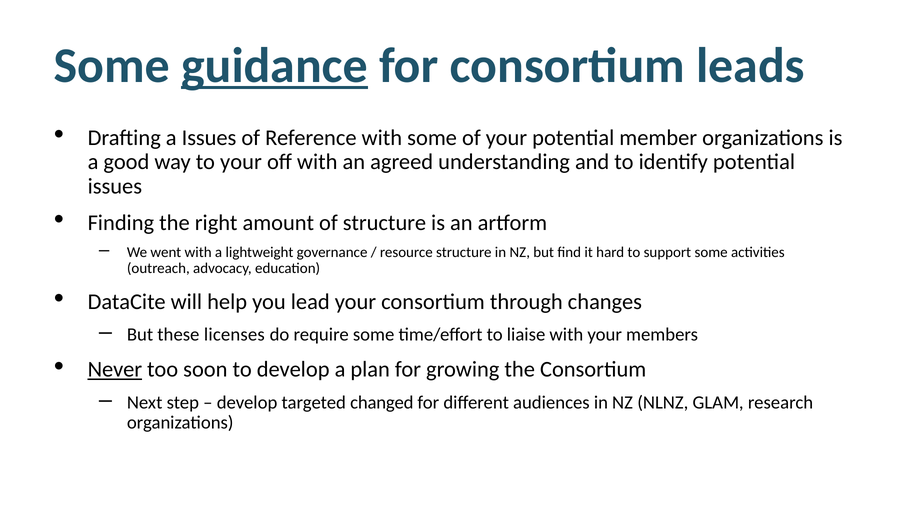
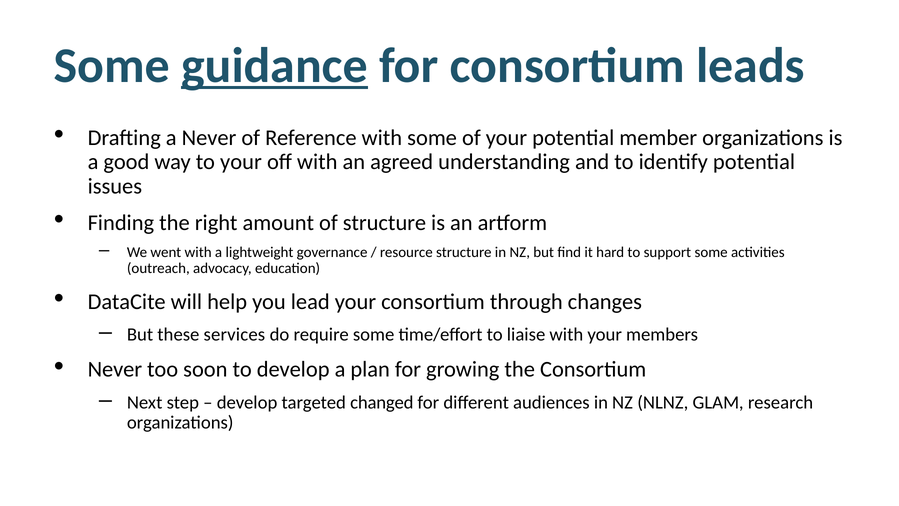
a Issues: Issues -> Never
licenses: licenses -> services
Never at (115, 369) underline: present -> none
